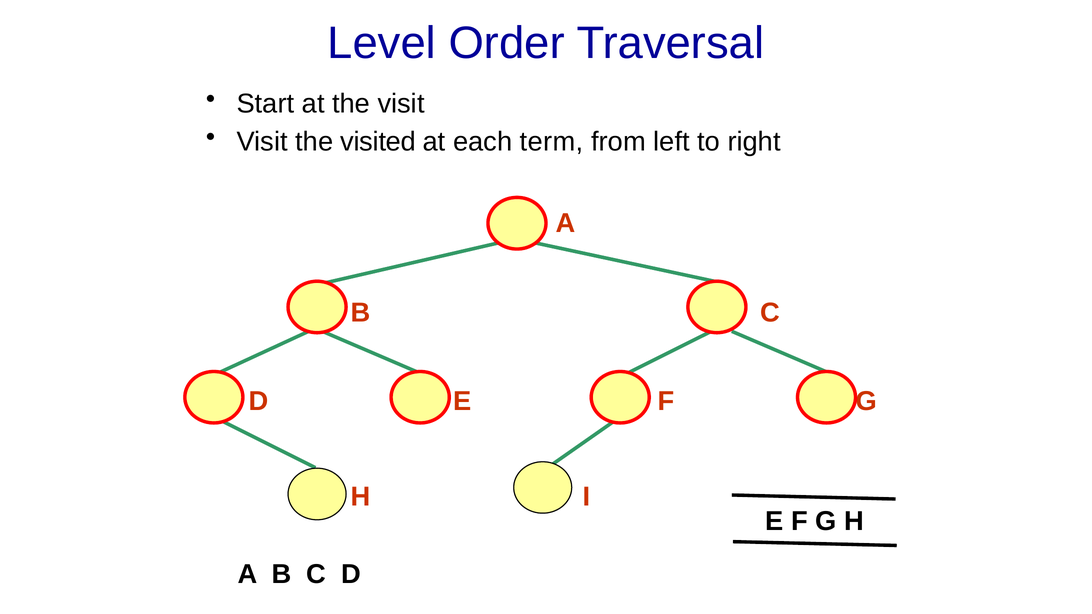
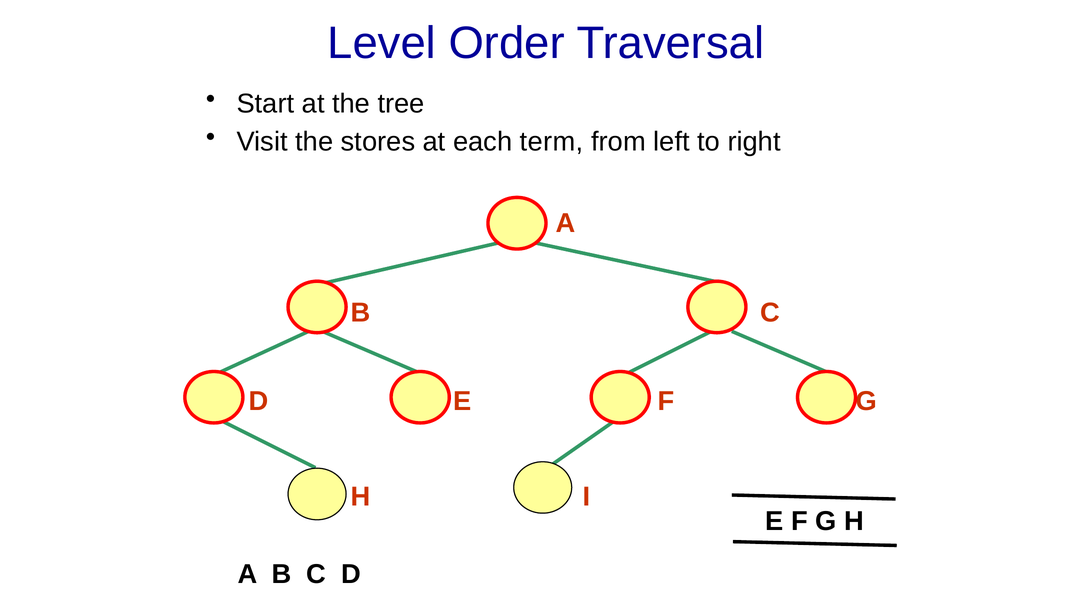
the visit: visit -> tree
visited: visited -> stores
